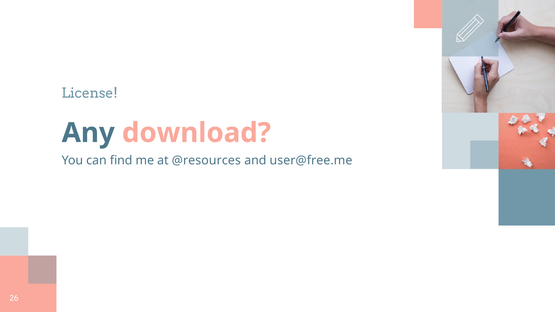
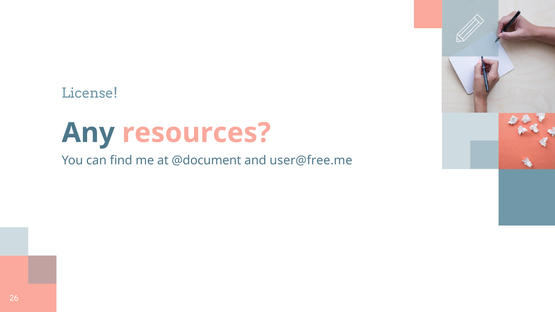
download: download -> resources
@resources: @resources -> @document
